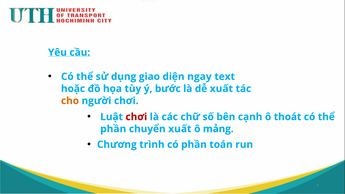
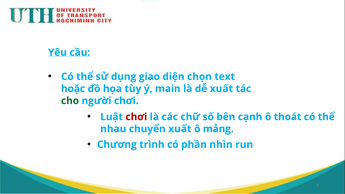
ngay: ngay -> chọn
bước: bước -> main
cho colour: orange -> green
phần at (113, 129): phần -> nhau
toán: toán -> nhìn
